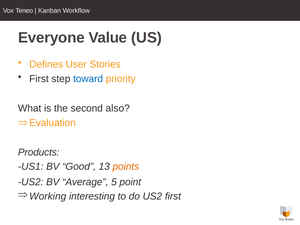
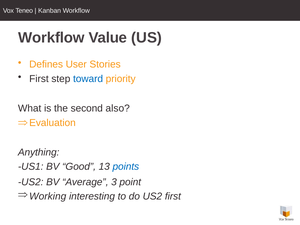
Everyone at (51, 38): Everyone -> Workflow
Products: Products -> Anything
points colour: orange -> blue
5: 5 -> 3
